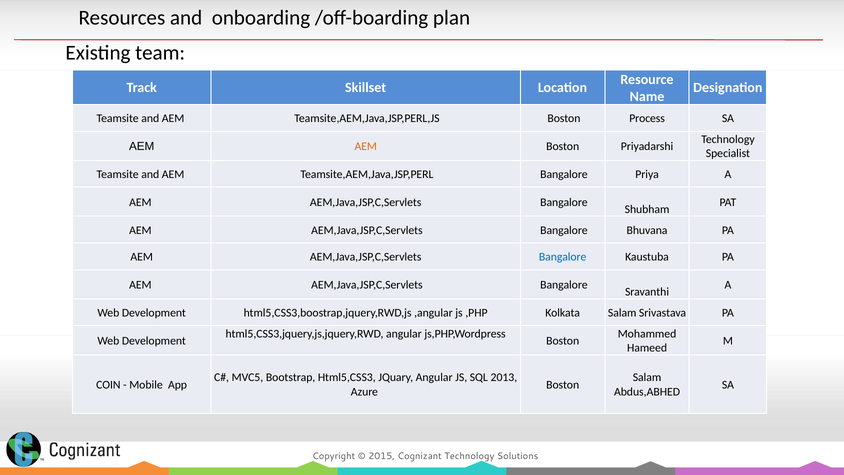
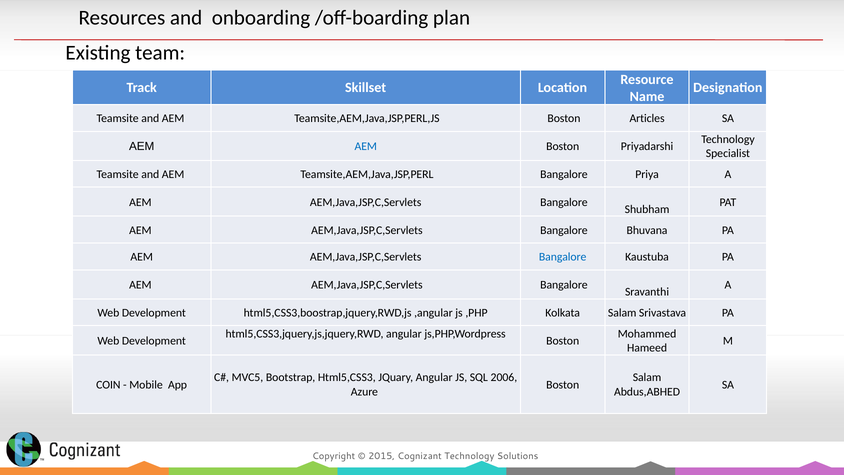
Process: Process -> Articles
AEM at (366, 146) colour: orange -> blue
2013: 2013 -> 2006
